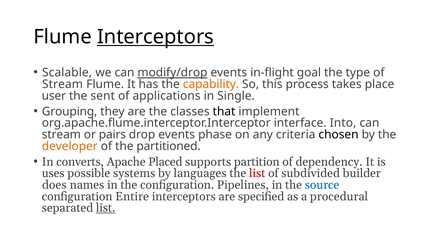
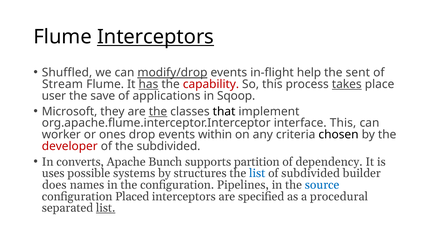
Scalable: Scalable -> Shuffled
goal: goal -> help
type: type -> sent
has underline: none -> present
capability colour: orange -> red
takes underline: none -> present
sent: sent -> save
Single: Single -> Sqoop
Grouping: Grouping -> Microsoft
the at (158, 112) underline: none -> present
interface Into: Into -> This
stream at (61, 135): stream -> worker
pairs: pairs -> ones
phase: phase -> within
developer colour: orange -> red
the partitioned: partitioned -> subdivided
Placed: Placed -> Bunch
languages: languages -> structures
list at (257, 174) colour: red -> blue
Entire: Entire -> Placed
